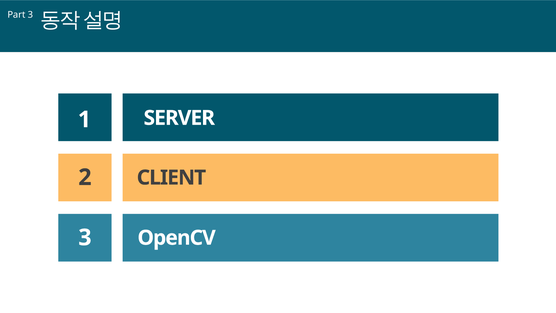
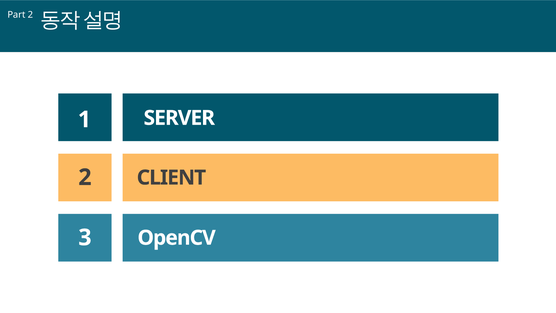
Part 3: 3 -> 2
